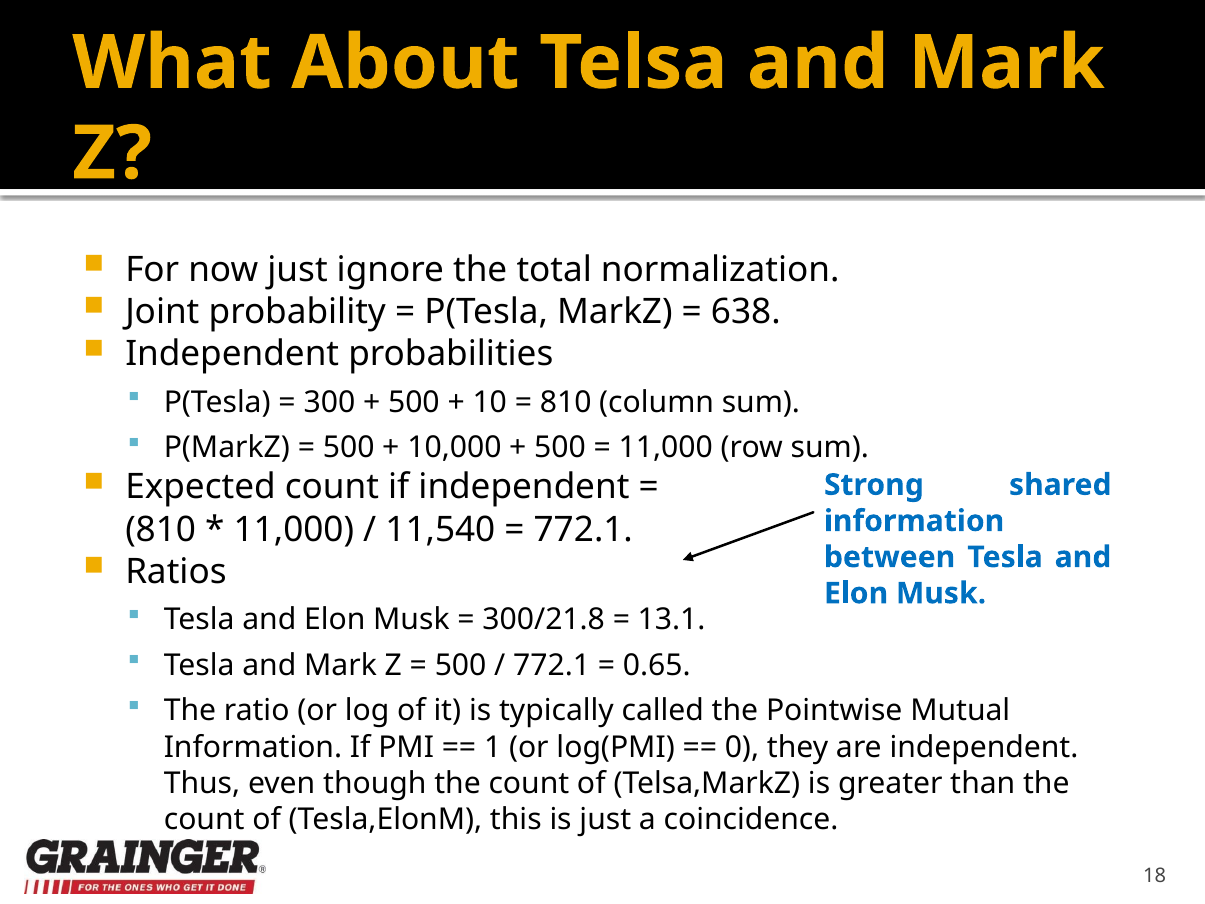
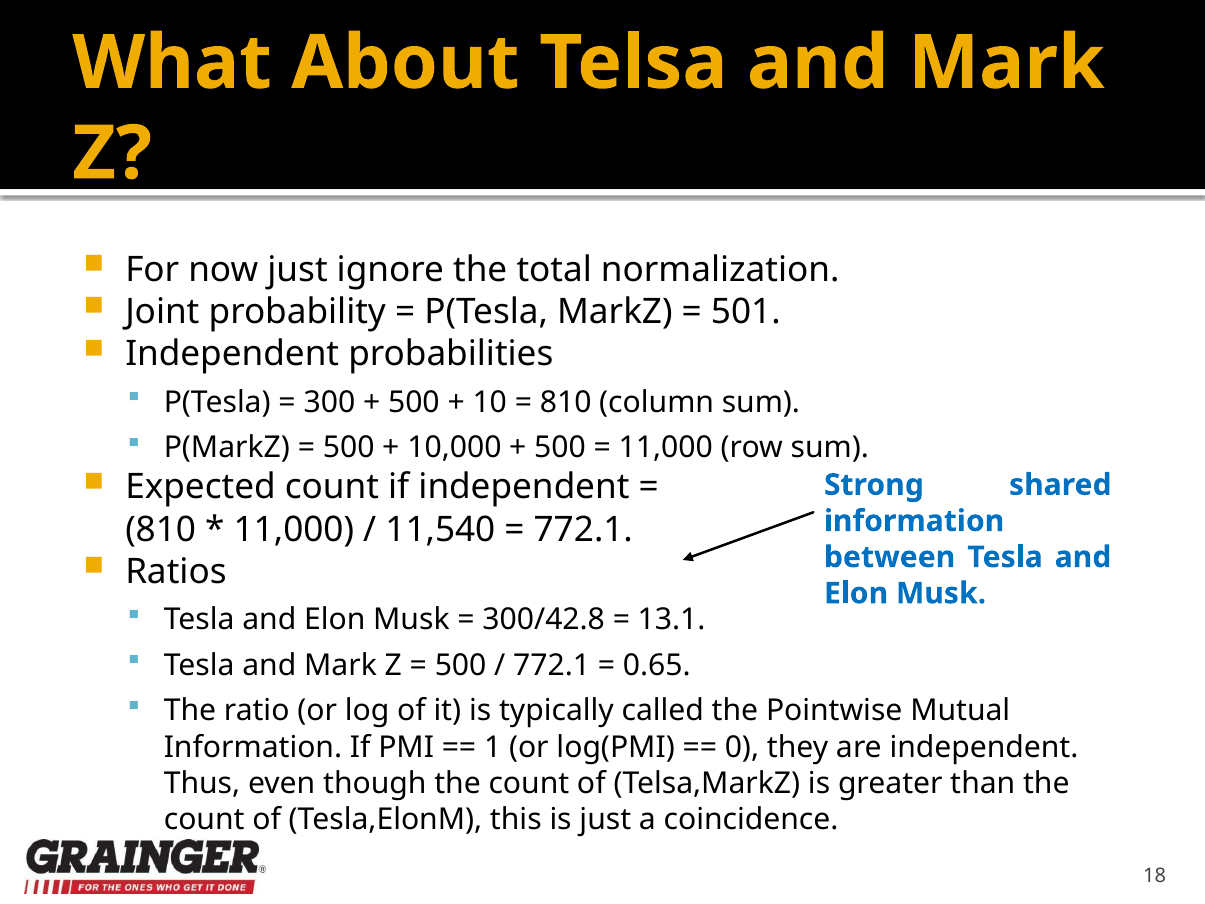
638: 638 -> 501
300/21.8: 300/21.8 -> 300/42.8
